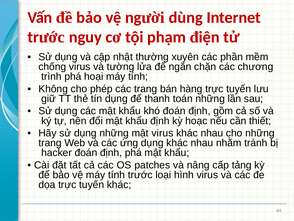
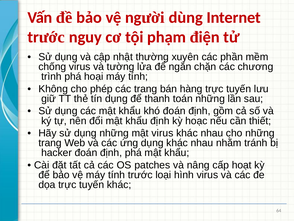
tảng: tảng -> hoạt
